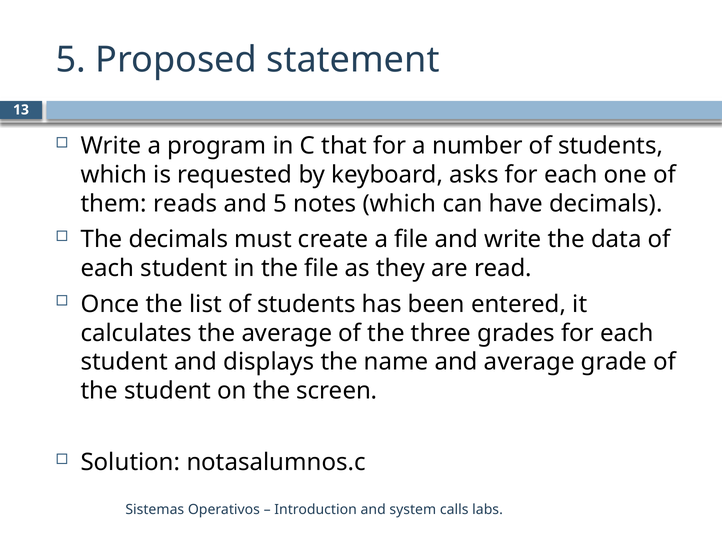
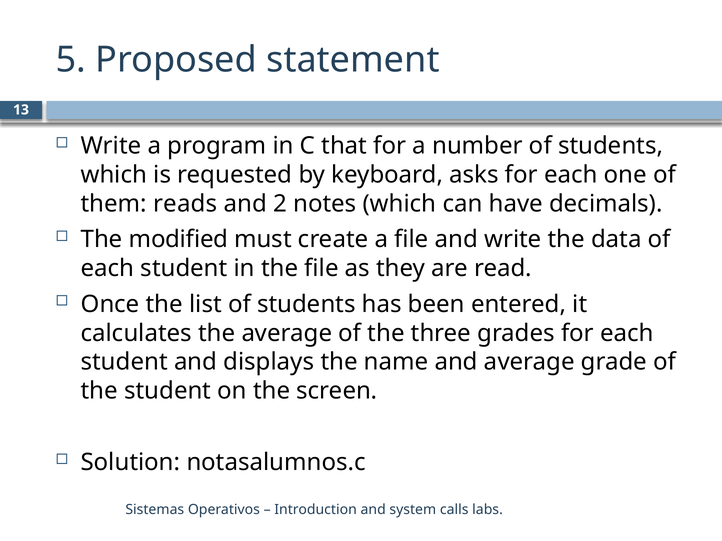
and 5: 5 -> 2
The decimals: decimals -> modified
